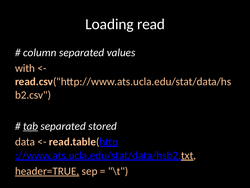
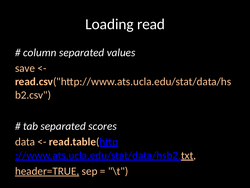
with: with -> save
tab underline: present -> none
stored: stored -> scores
